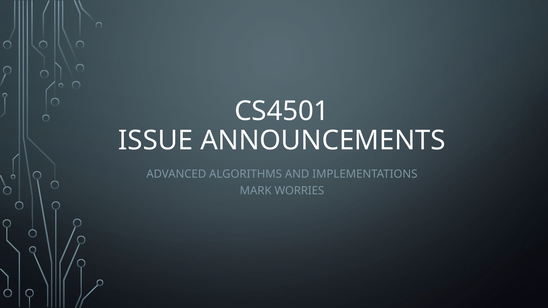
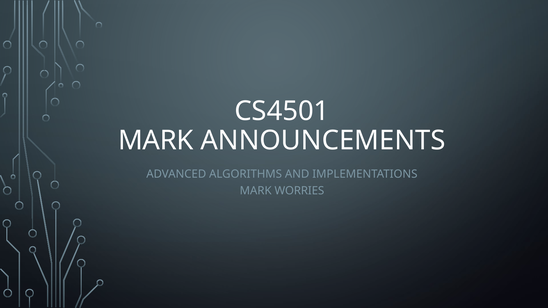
ISSUE at (156, 141): ISSUE -> MARK
